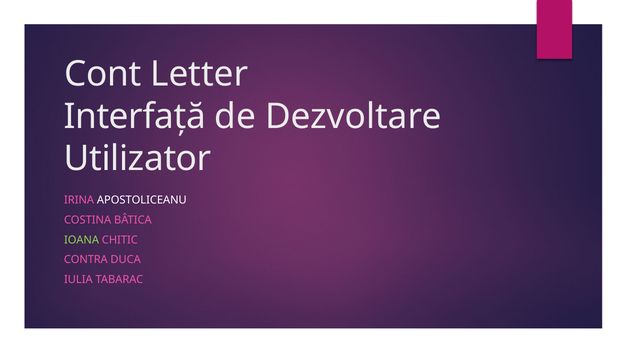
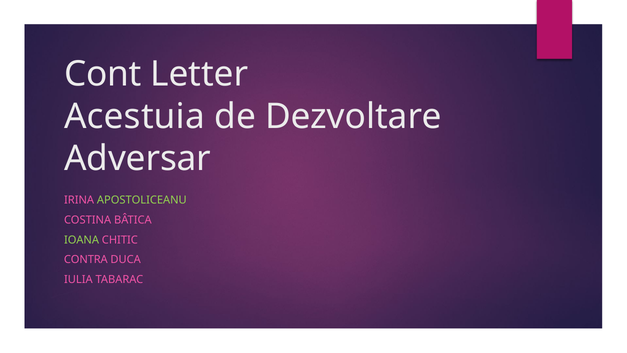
Interfață: Interfață -> Acestuia
Utilizator: Utilizator -> Adversar
APOSTOLICEANU colour: white -> light green
